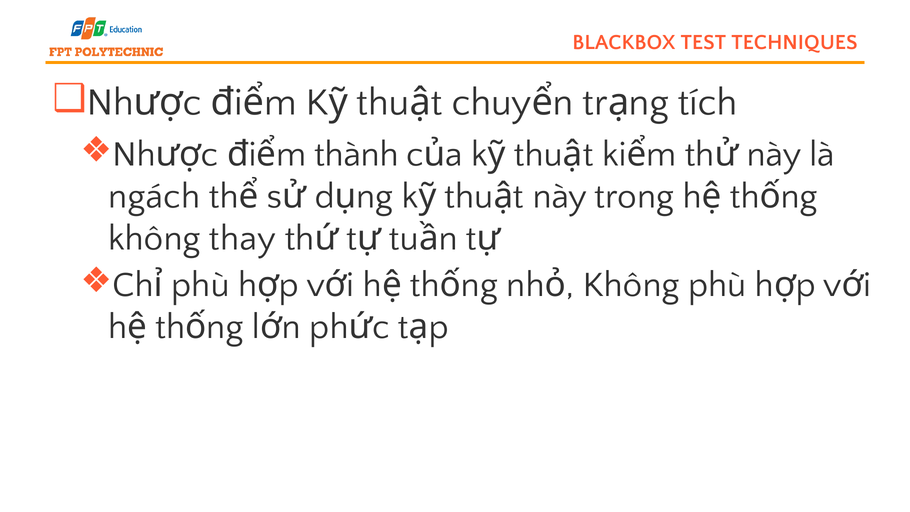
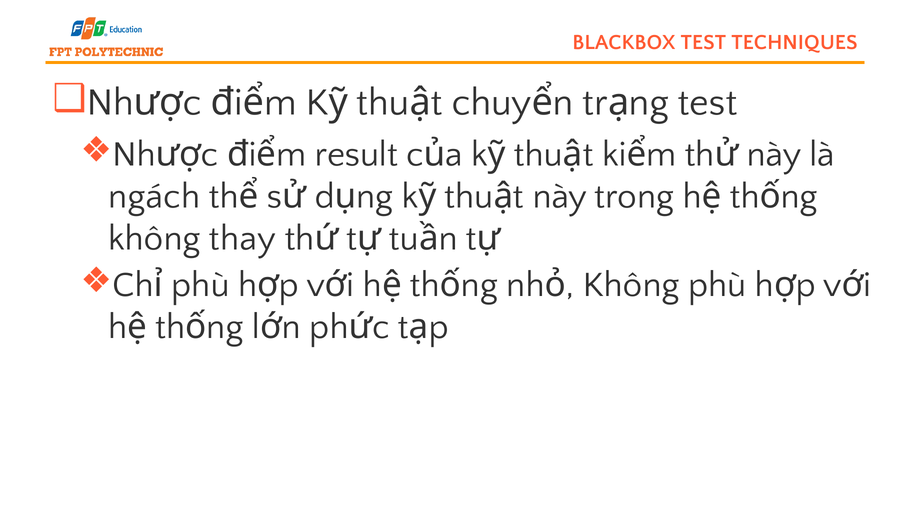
tích at (708, 102): tích -> test
thành: thành -> result
